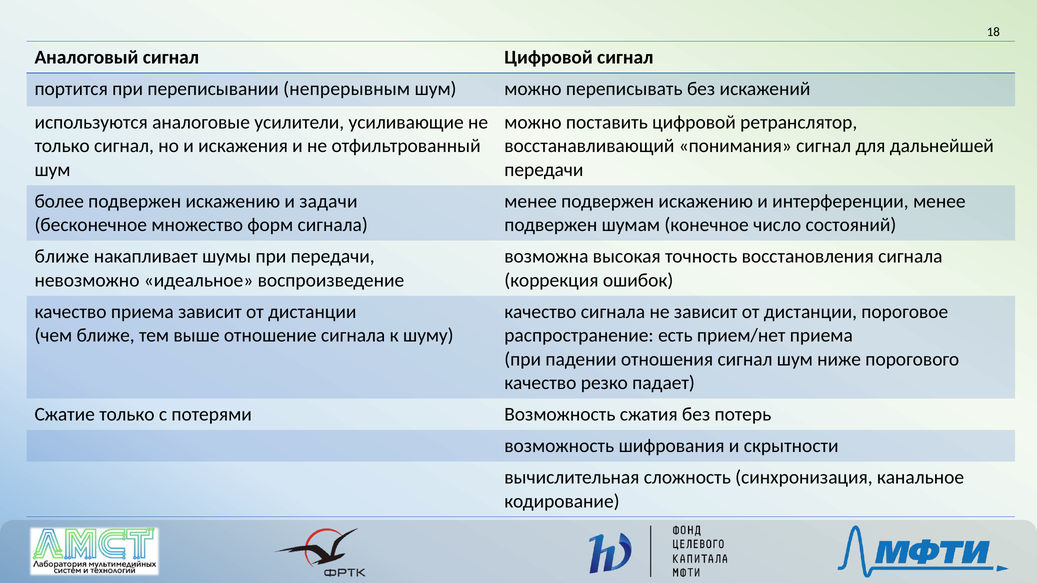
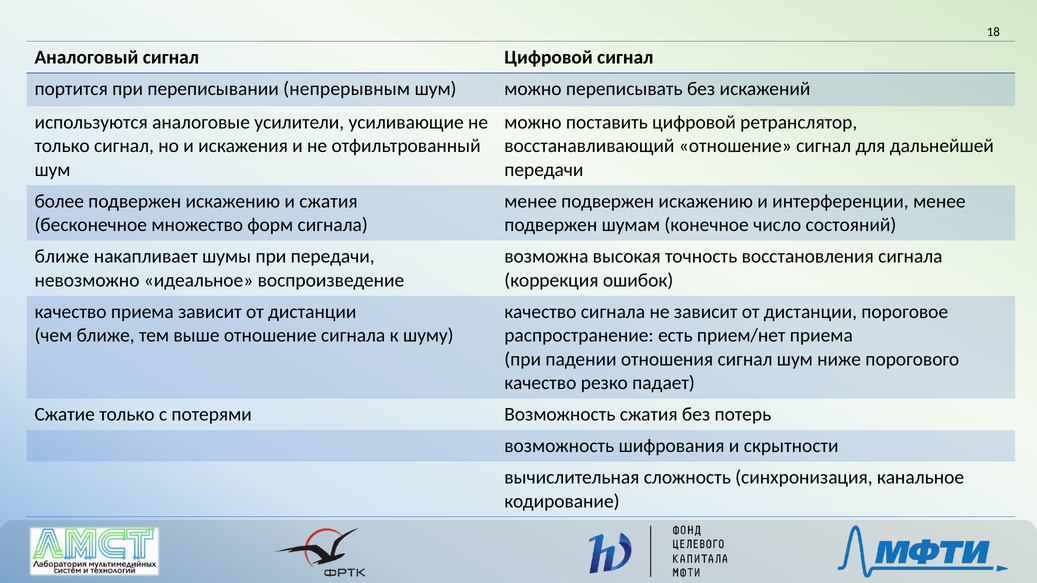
восстанавливающий понимания: понимания -> отношение
и задачи: задачи -> сжатия
